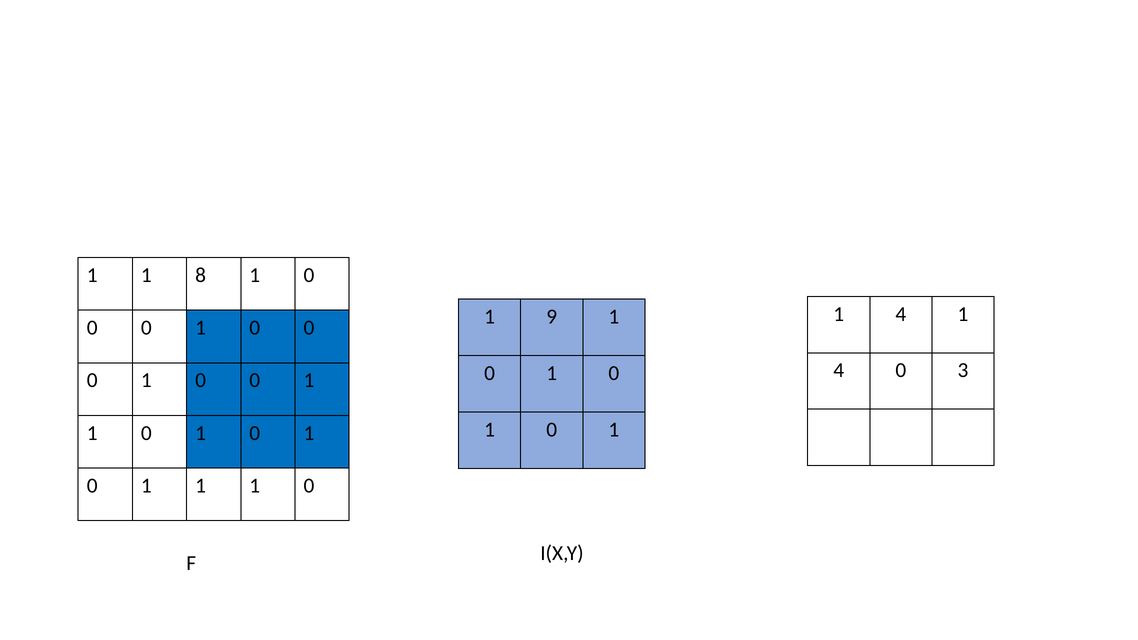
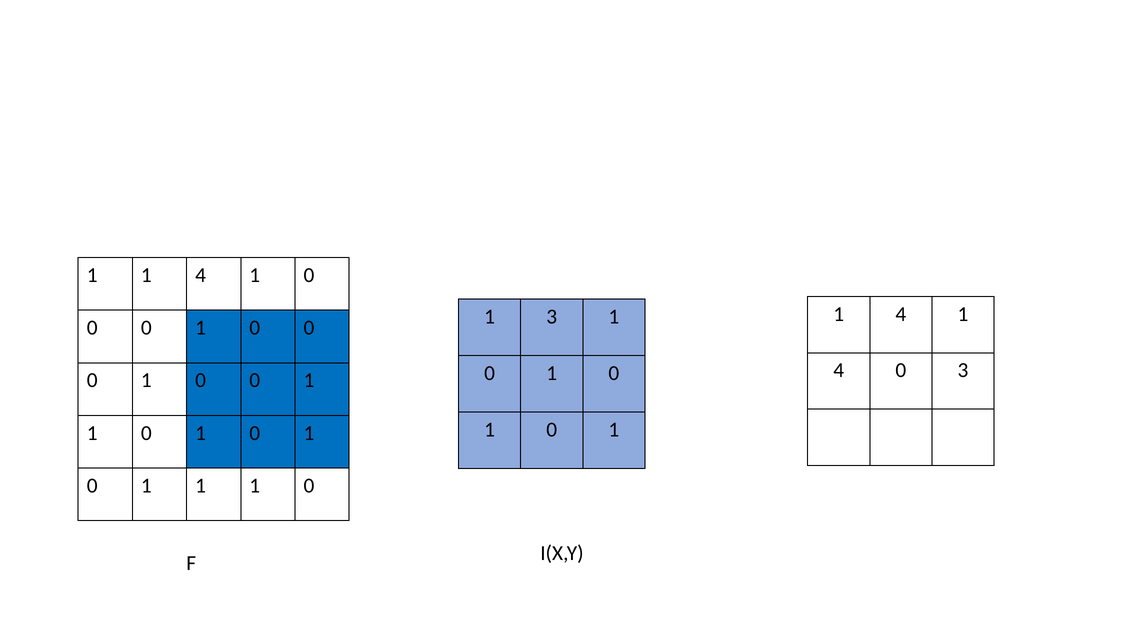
1 1 8: 8 -> 4
1 9: 9 -> 3
